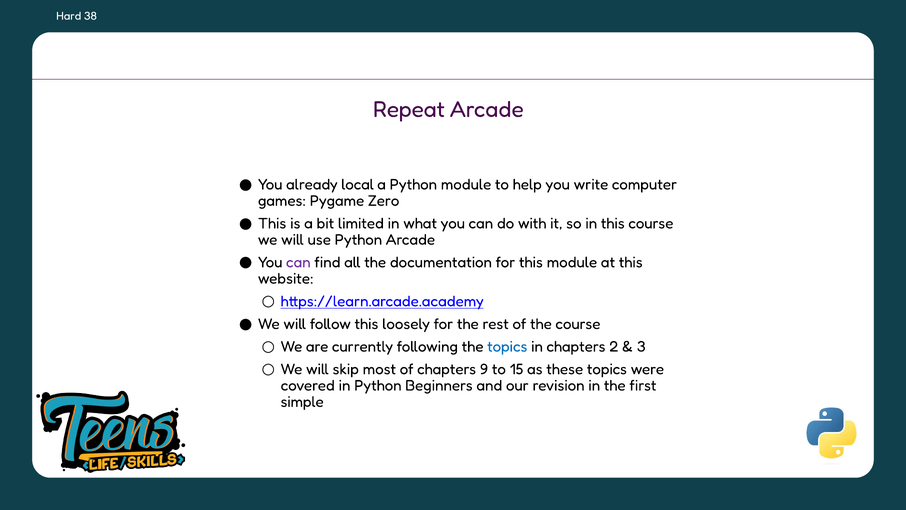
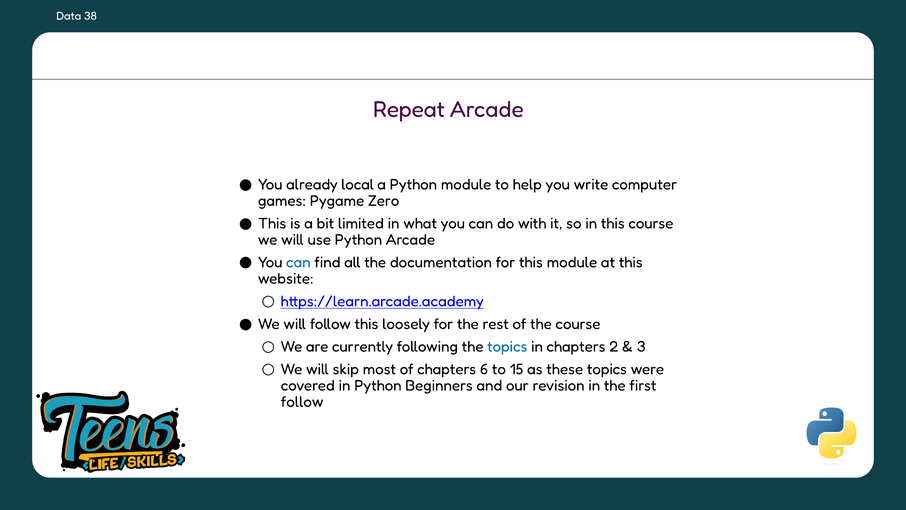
Hard: Hard -> Data
can at (298, 262) colour: purple -> blue
9: 9 -> 6
simple at (302, 401): simple -> follow
